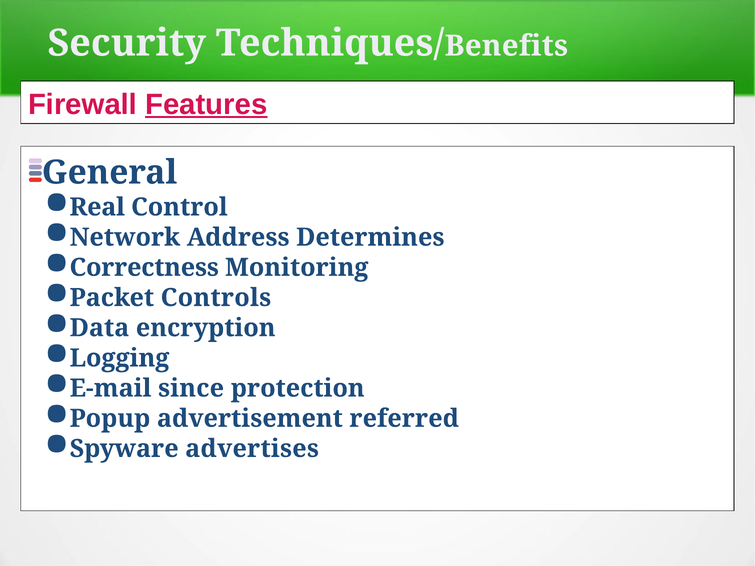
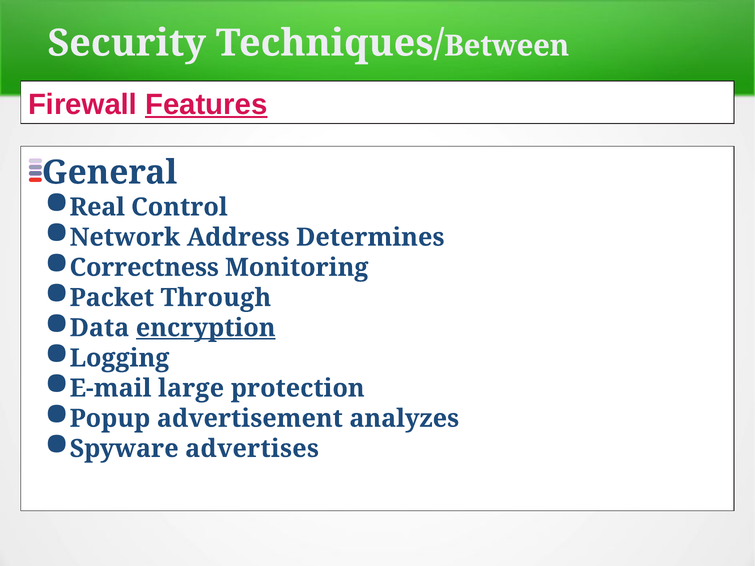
Benefits: Benefits -> Between
Controls: Controls -> Through
encryption underline: none -> present
since: since -> large
referred: referred -> analyzes
